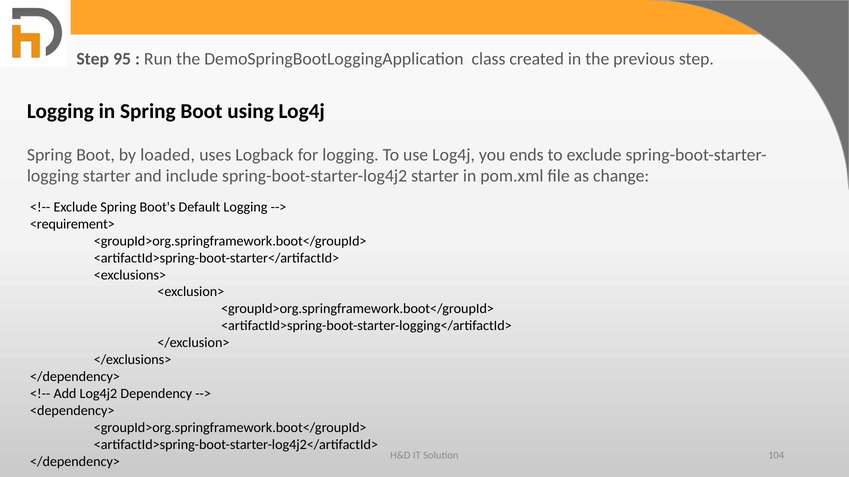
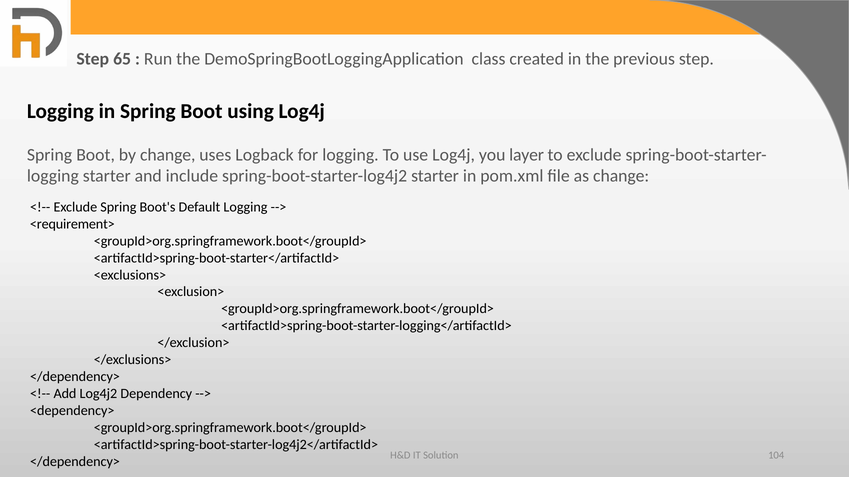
95: 95 -> 65
by loaded: loaded -> change
ends: ends -> layer
